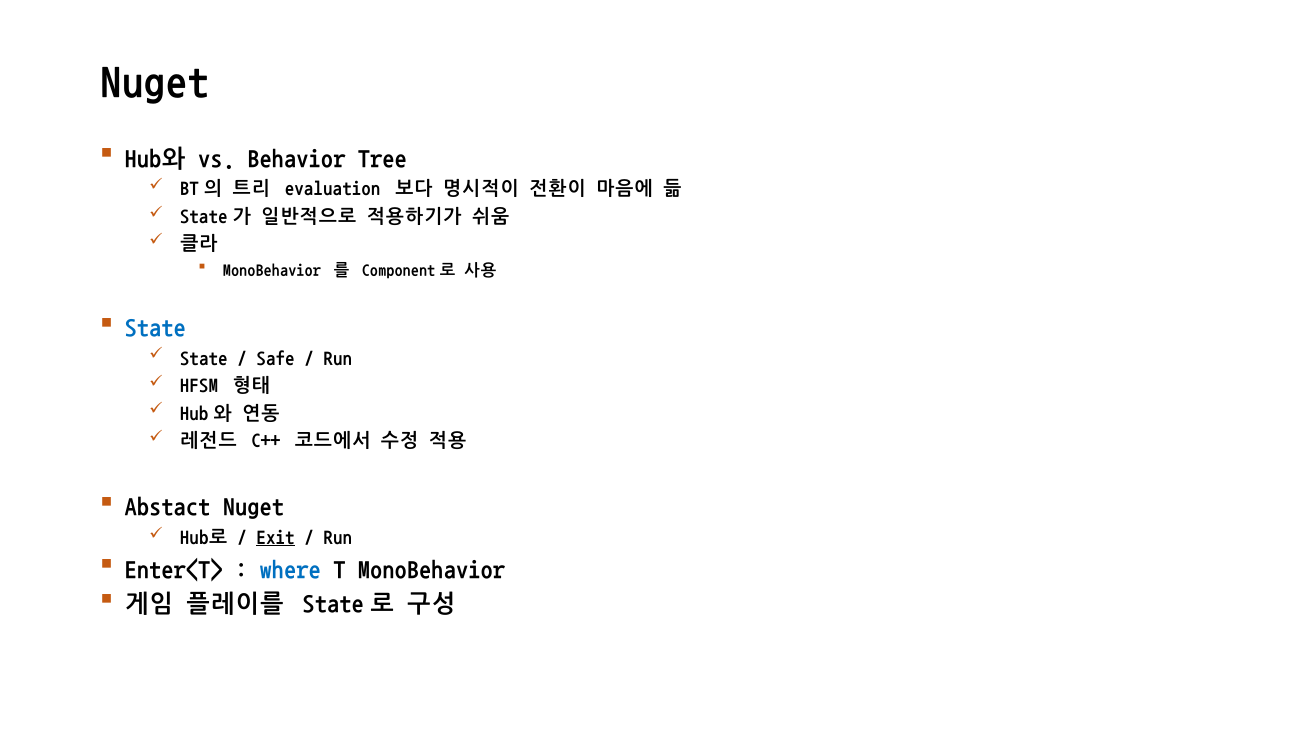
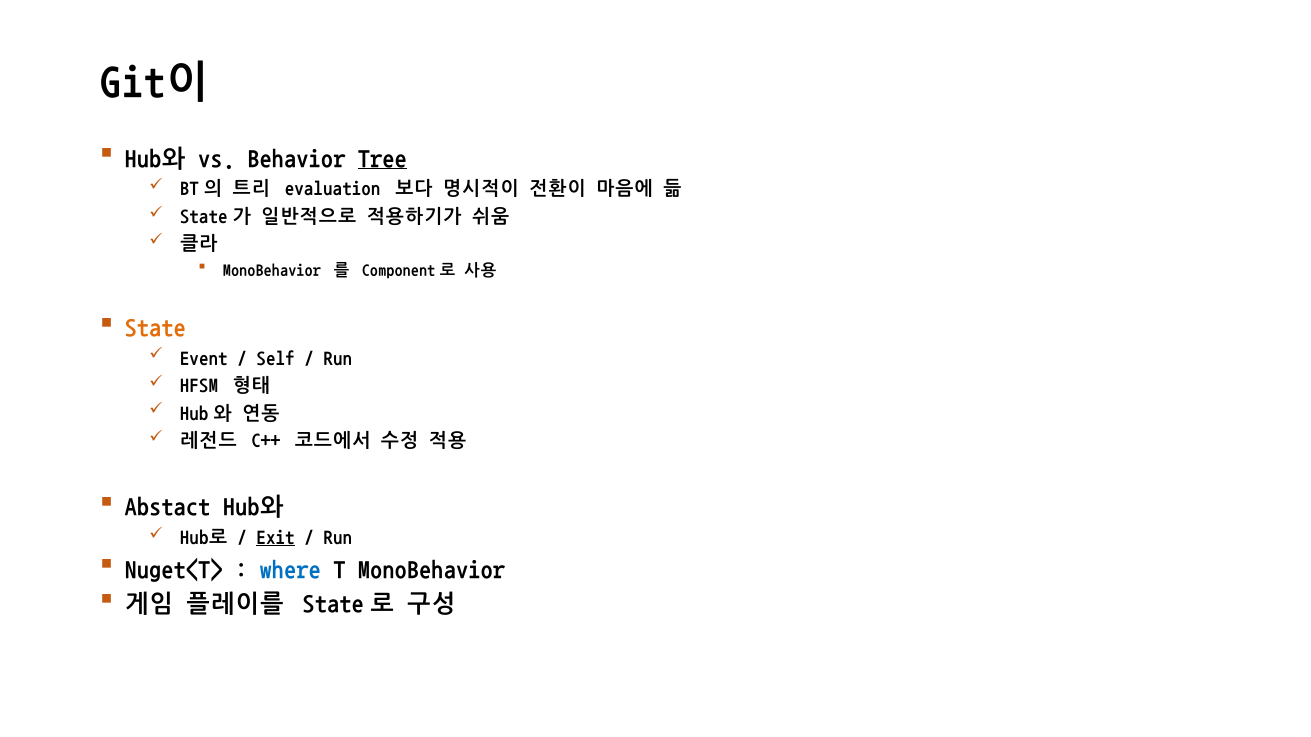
Nuget at (155, 82): Nuget -> Git이
Tree underline: none -> present
State at (155, 328) colour: blue -> orange
State at (204, 358): State -> Event
Safe: Safe -> Self
Abstact Nuget: Nuget -> Hub와
Enter<T>: Enter<T> -> Nuget<T>
